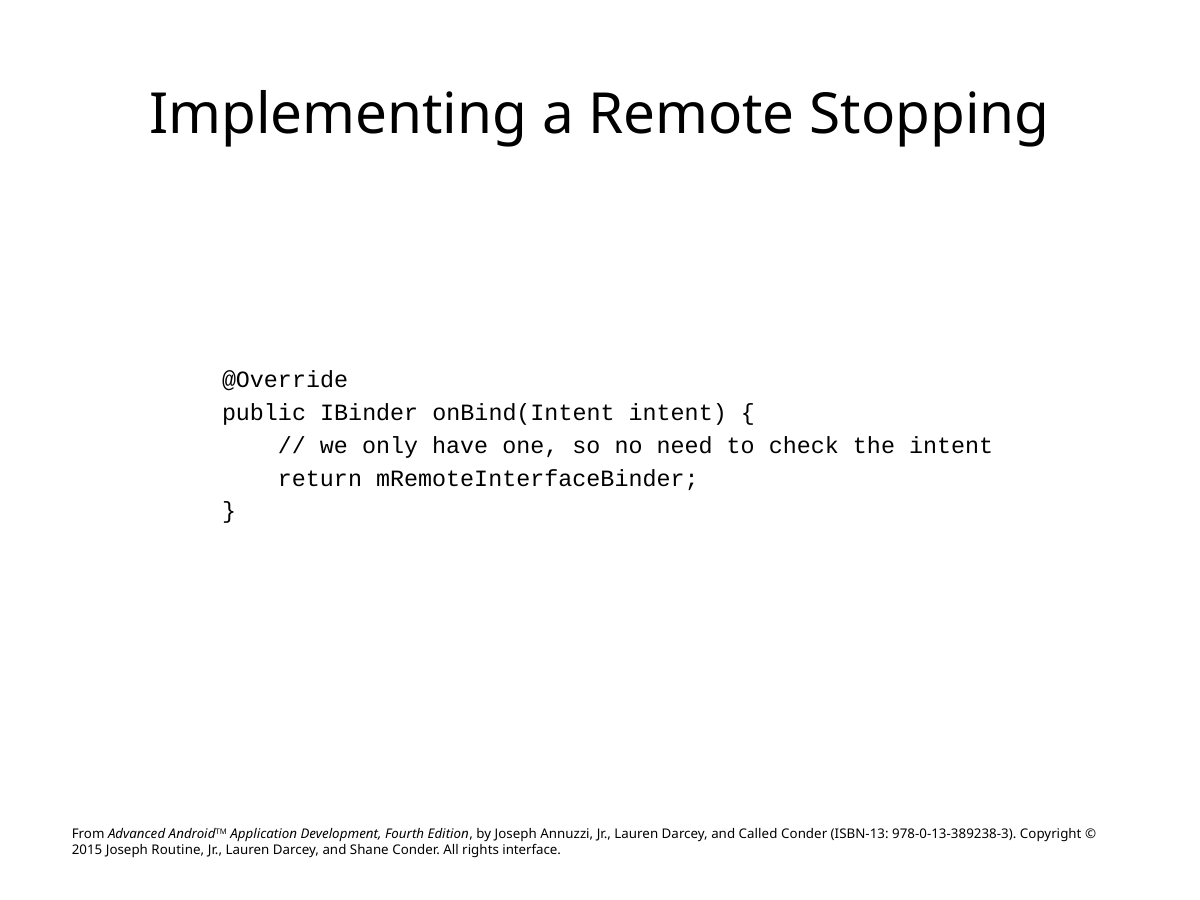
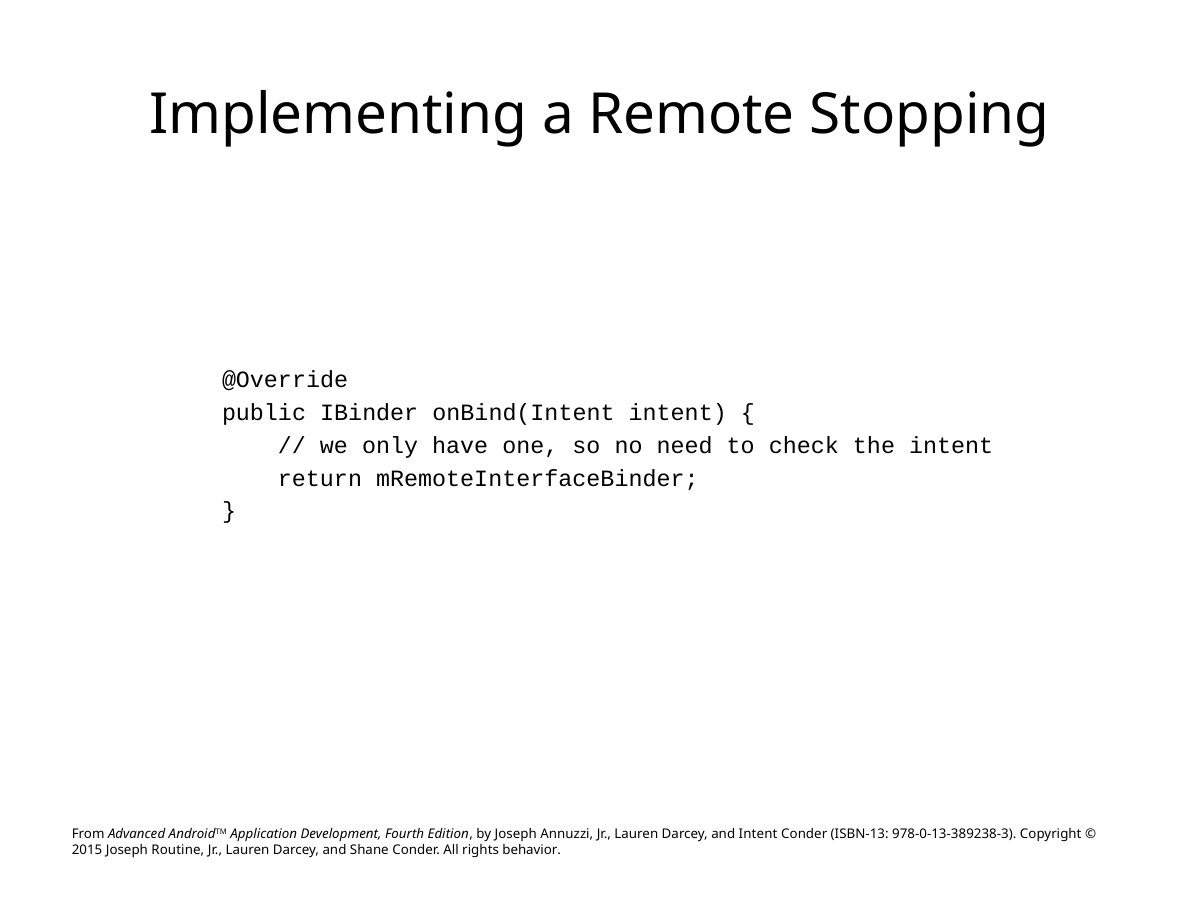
and Called: Called -> Intent
interface: interface -> behavior
